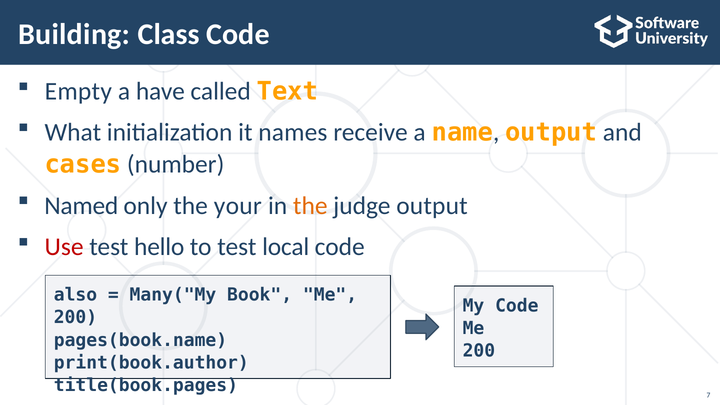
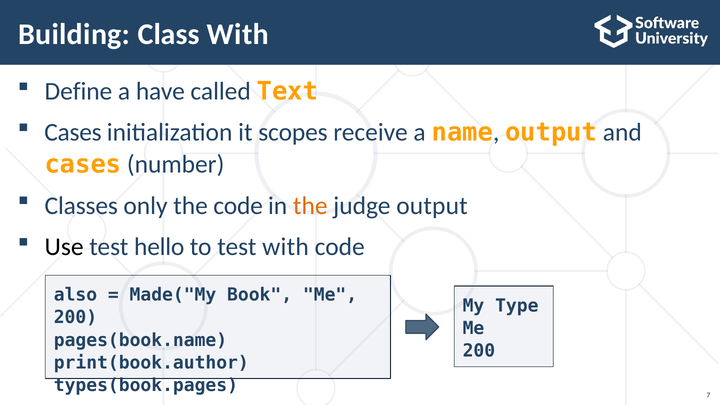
Class Code: Code -> With
Empty: Empty -> Define
What at (73, 132): What -> Cases
names: names -> scopes
Named: Named -> Classes
the your: your -> code
Use colour: red -> black
test local: local -> with
Many("My: Many("My -> Made("My
My Code: Code -> Type
title(book.pages: title(book.pages -> types(book.pages
